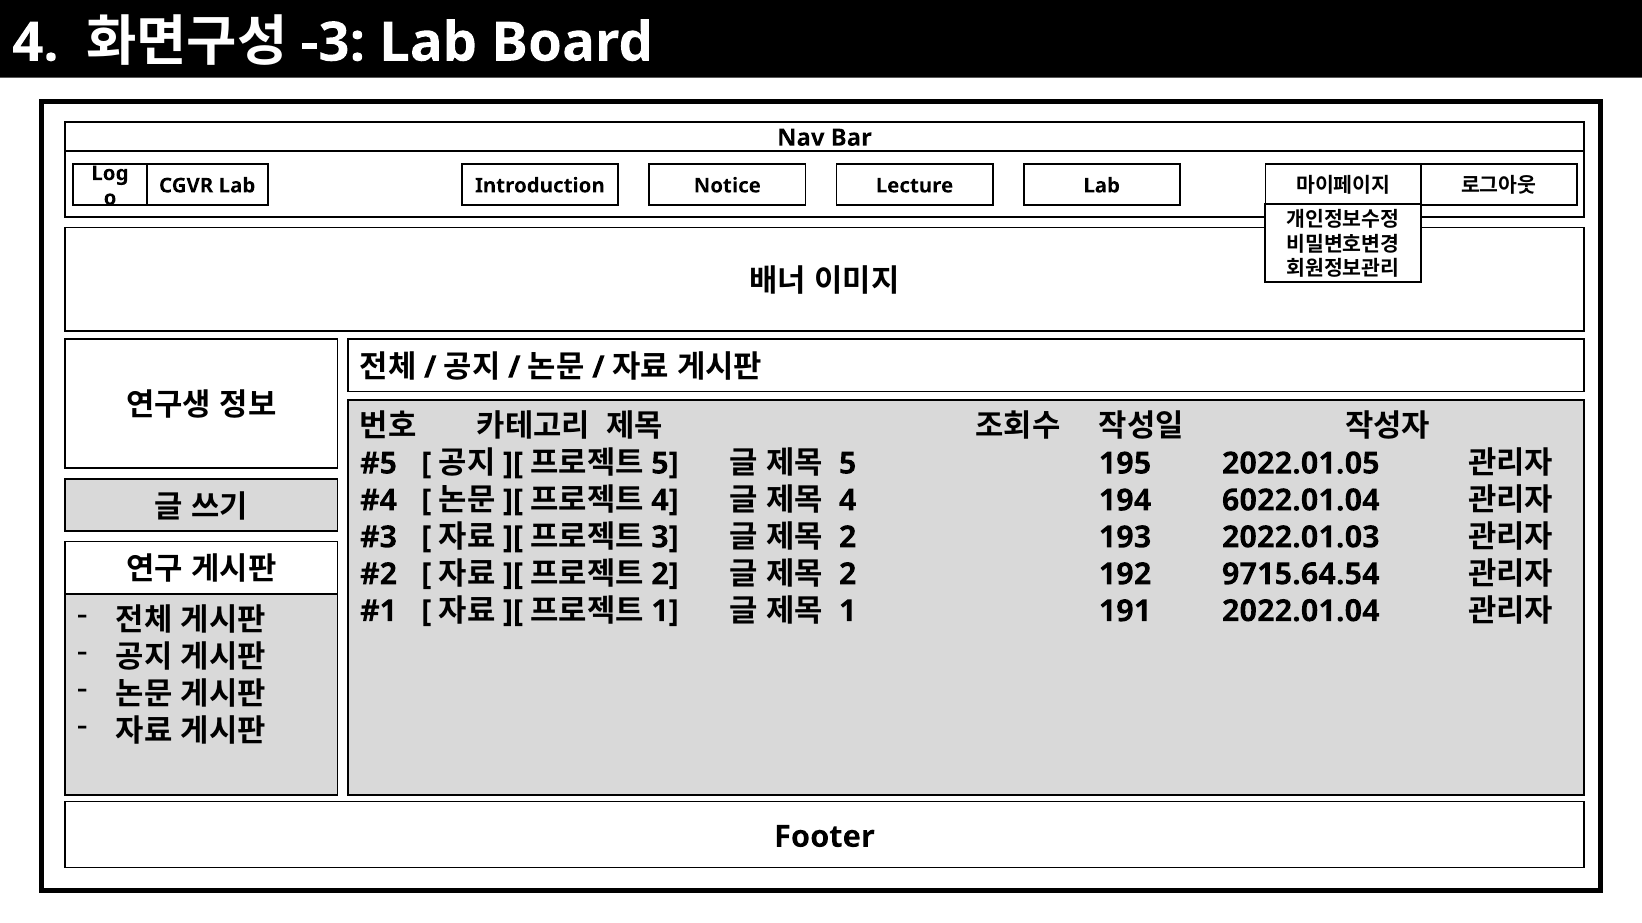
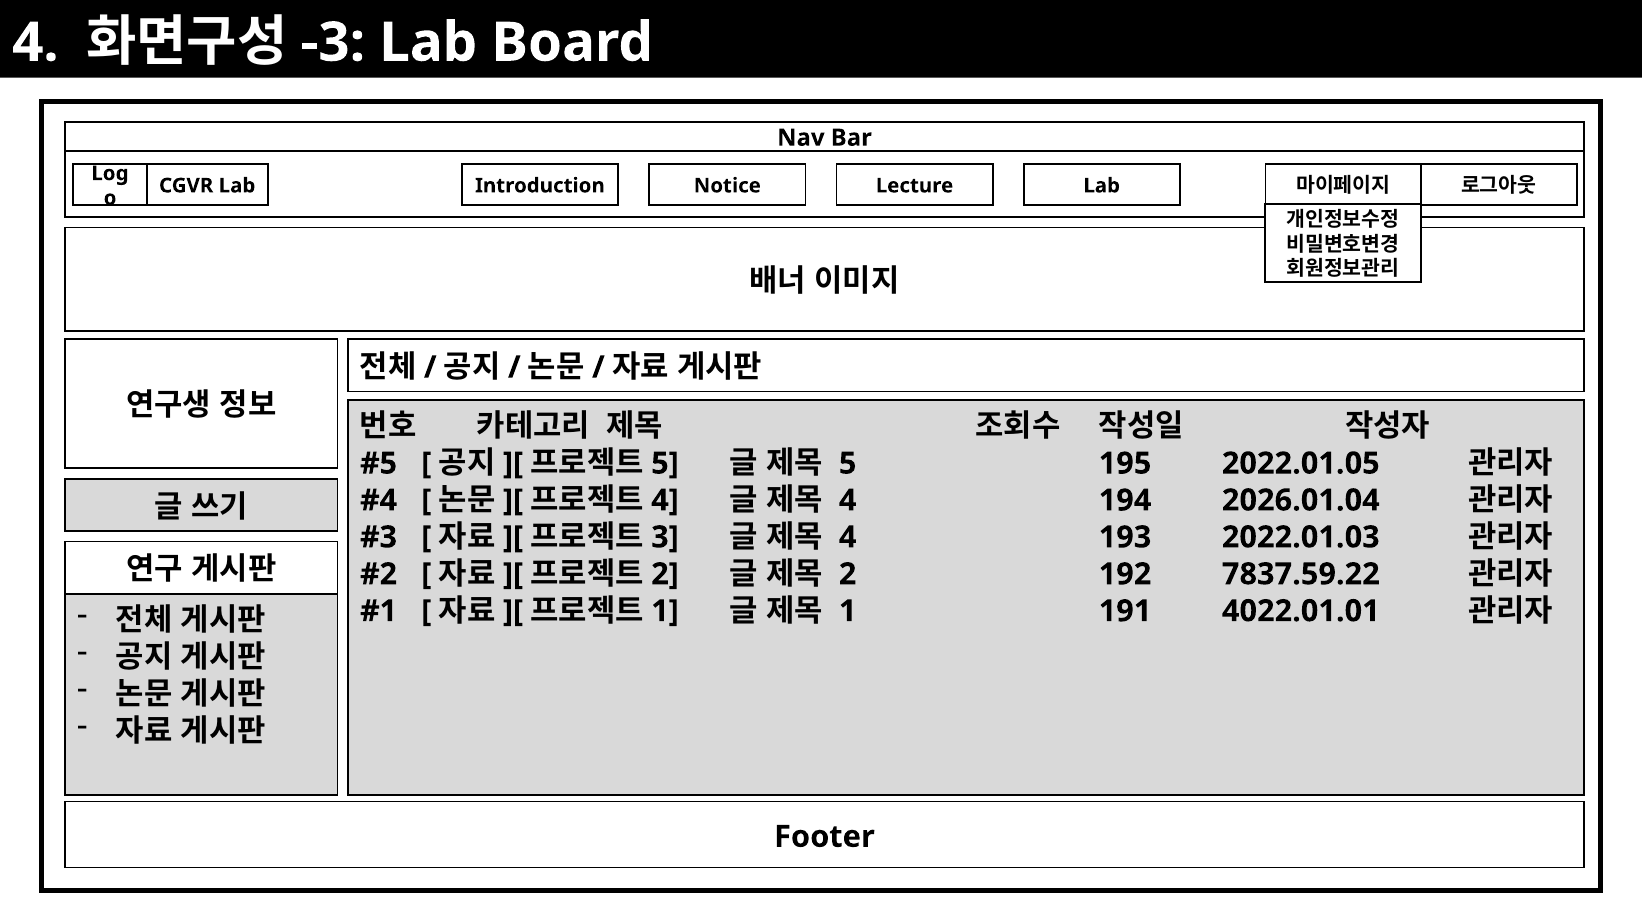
6022.01.04: 6022.01.04 -> 2026.01.04
2 at (848, 538): 2 -> 4
9715.64.54: 9715.64.54 -> 7837.59.22
2022.01.04: 2022.01.04 -> 4022.01.01
